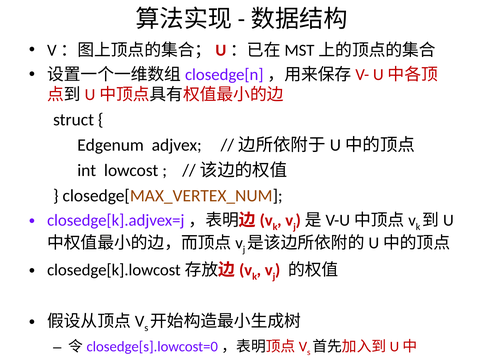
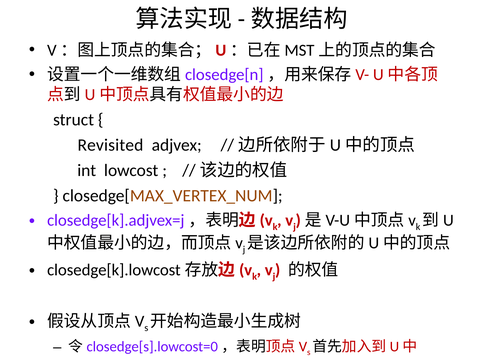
Edgenum: Edgenum -> Revisited
